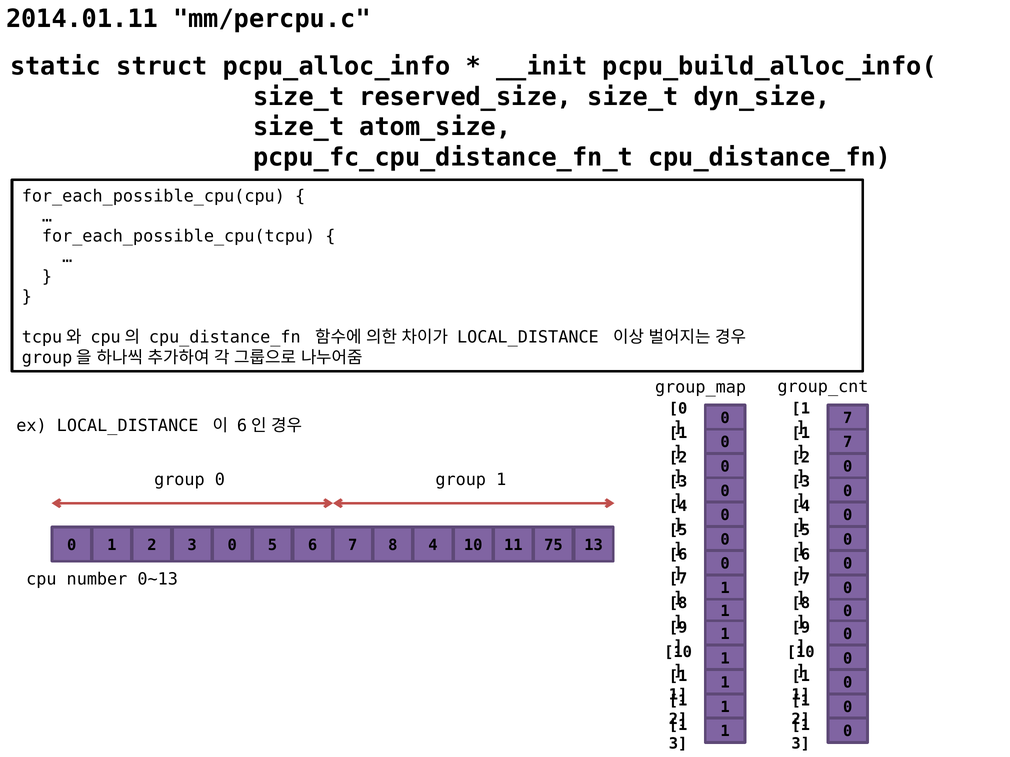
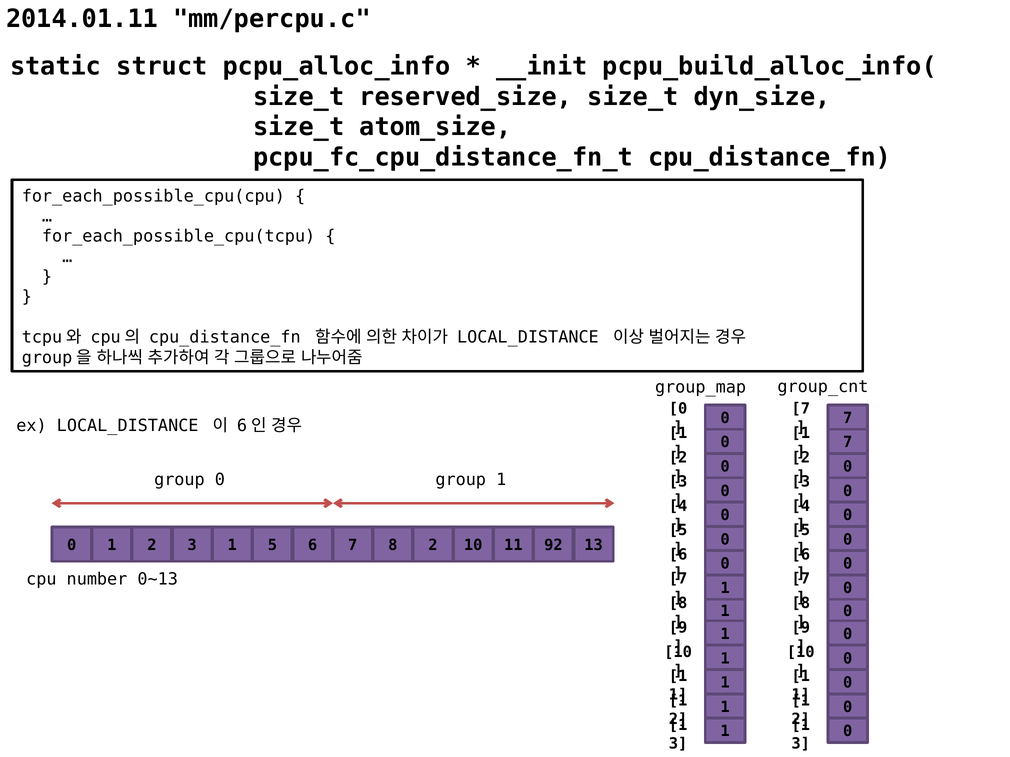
1 at (801, 409): 1 -> 7
3 0: 0 -> 1
8 4: 4 -> 2
75: 75 -> 92
